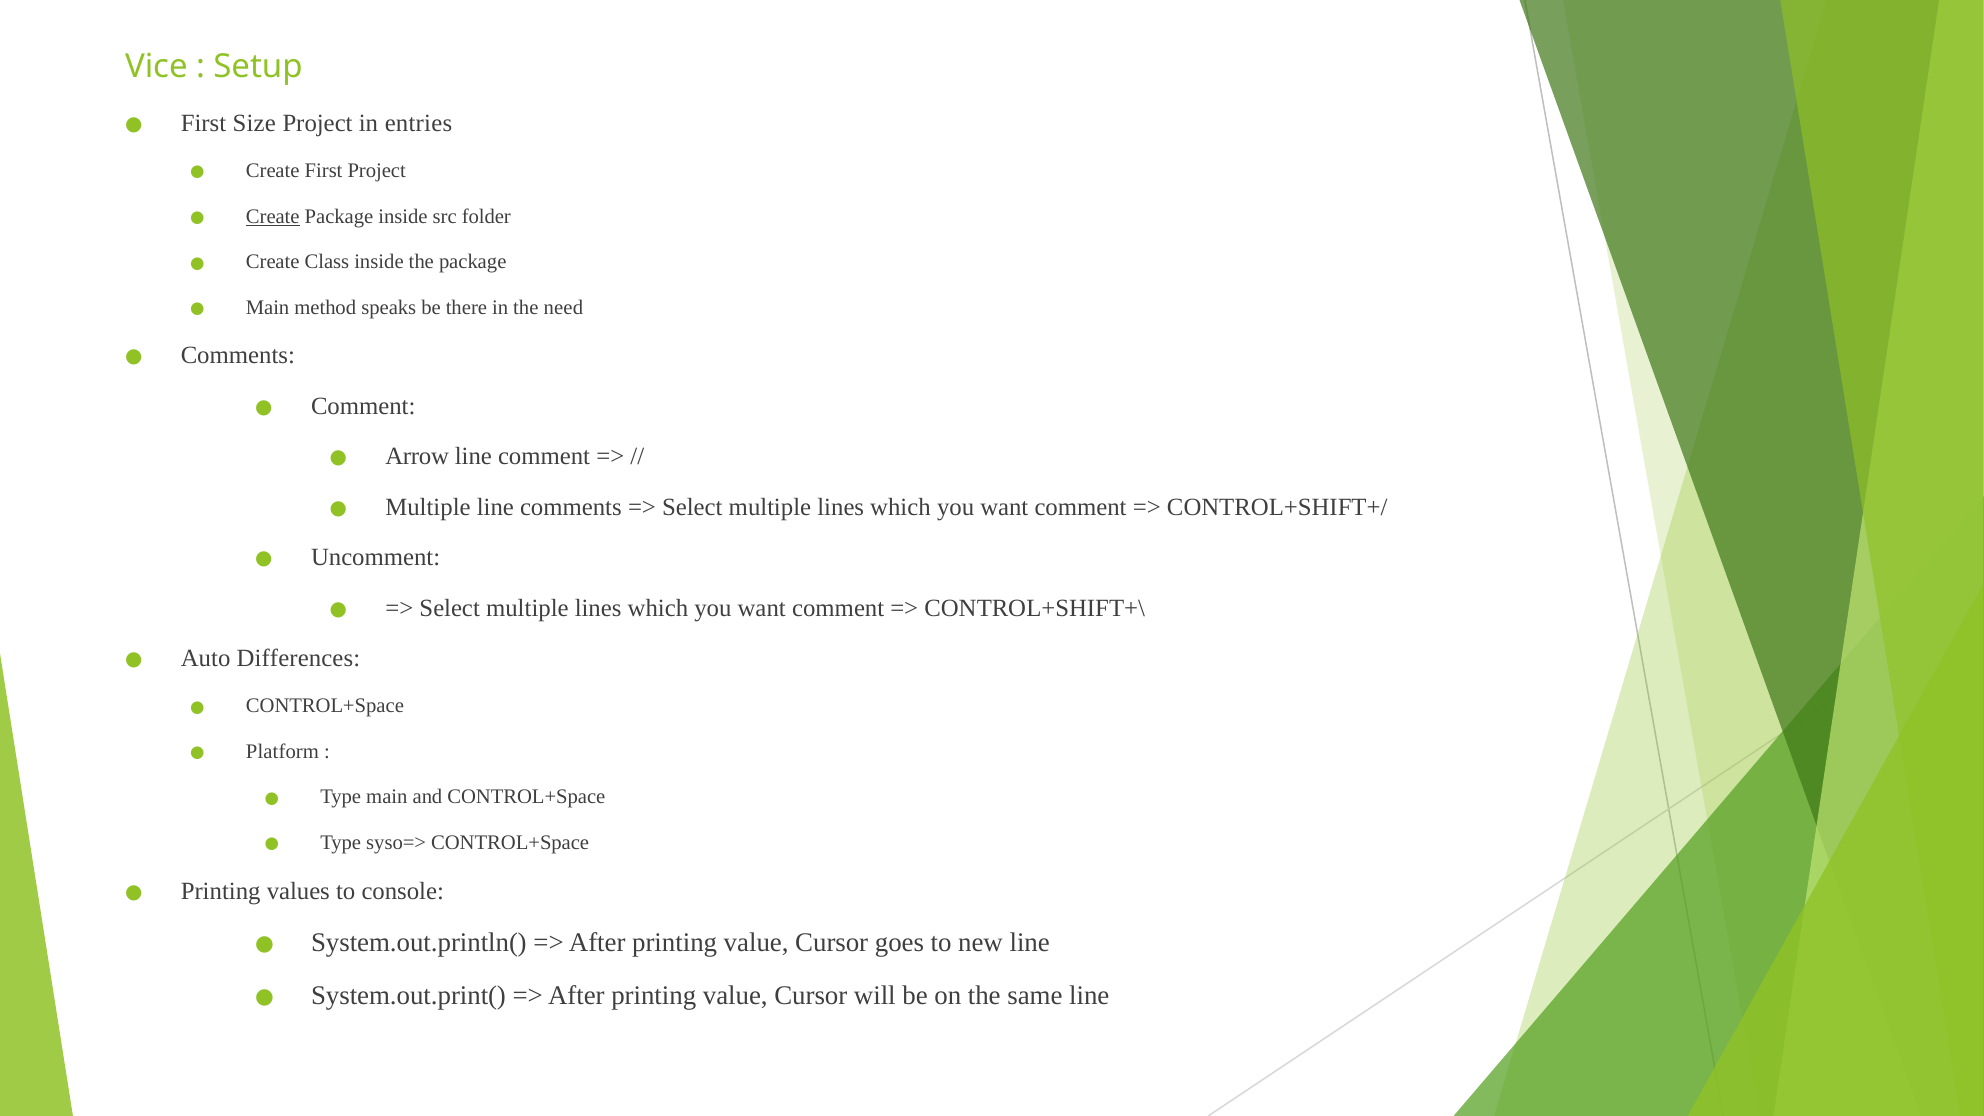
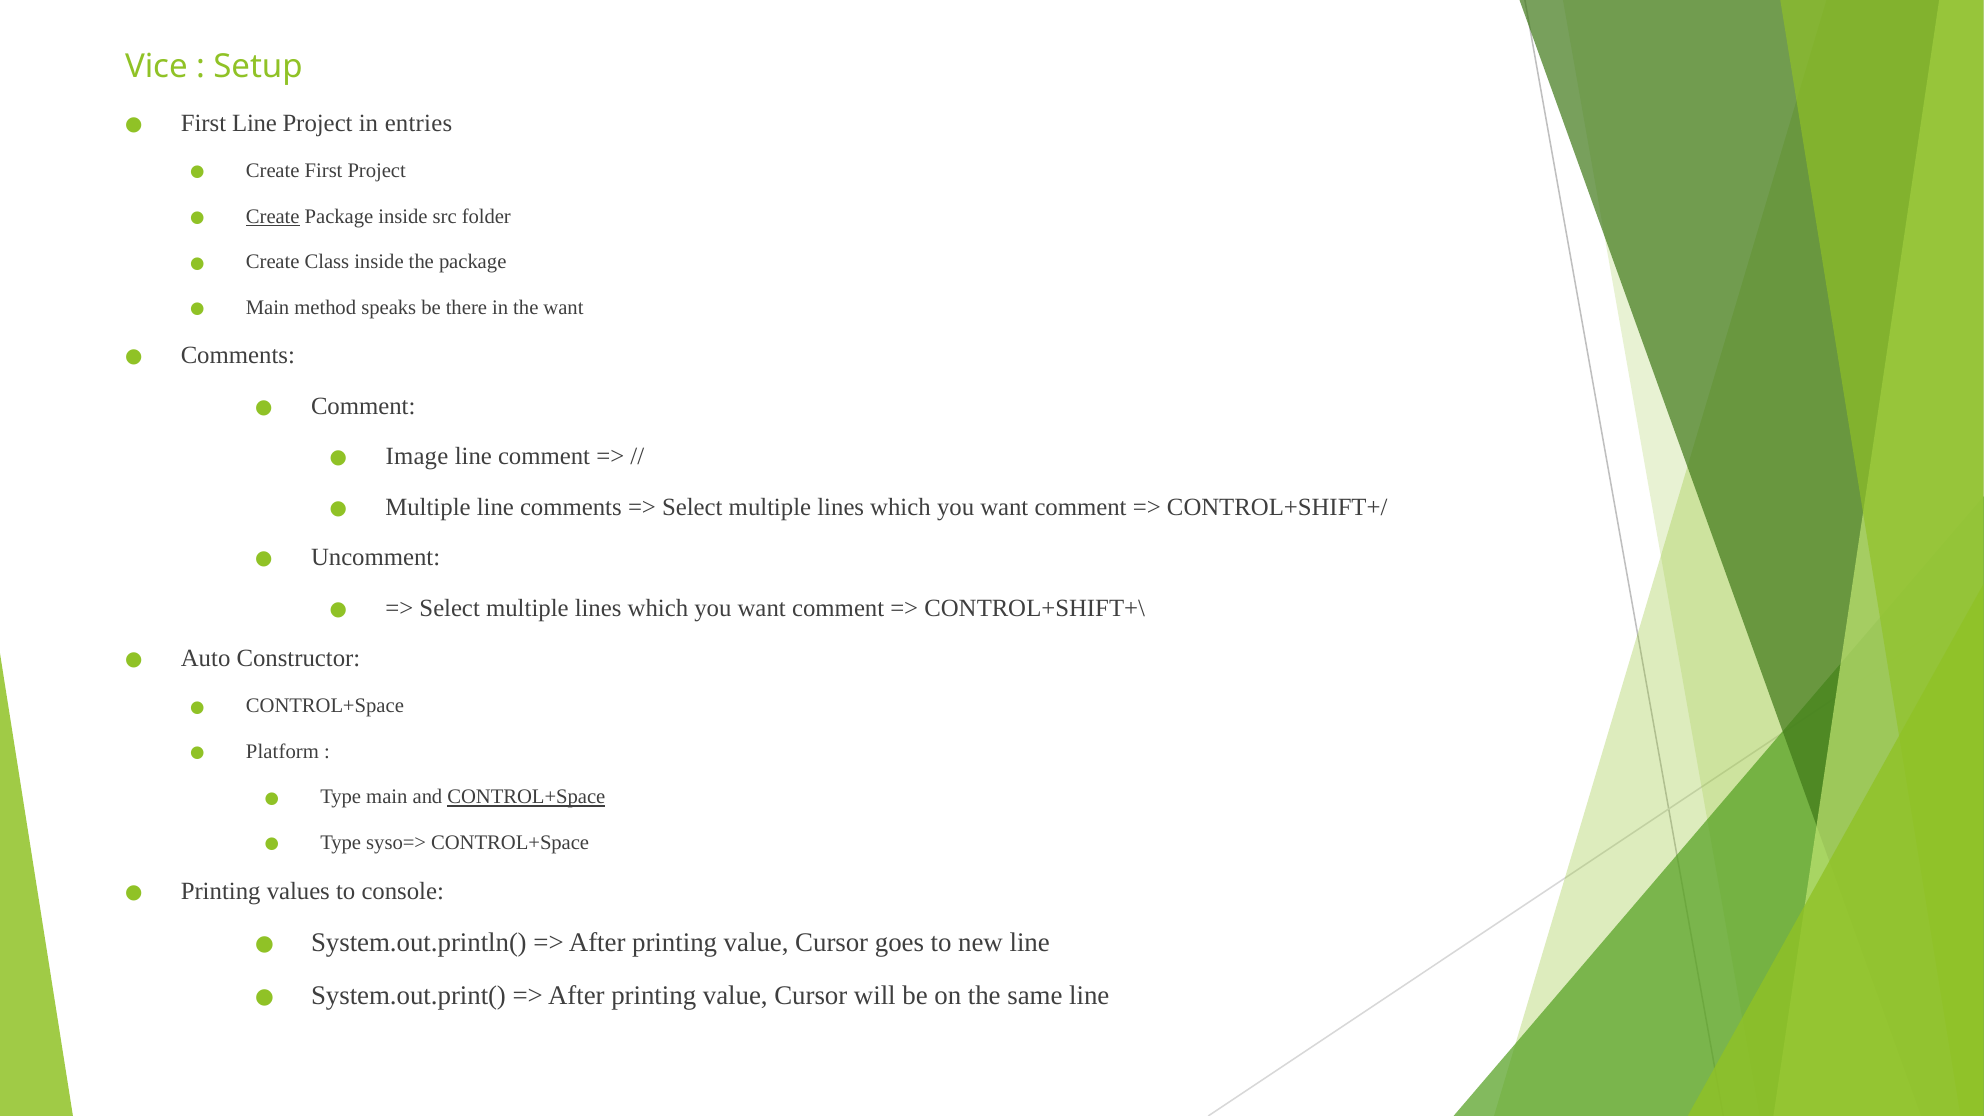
First Size: Size -> Line
the need: need -> want
Arrow: Arrow -> Image
Differences: Differences -> Constructor
CONTROL+Space at (526, 797) underline: none -> present
